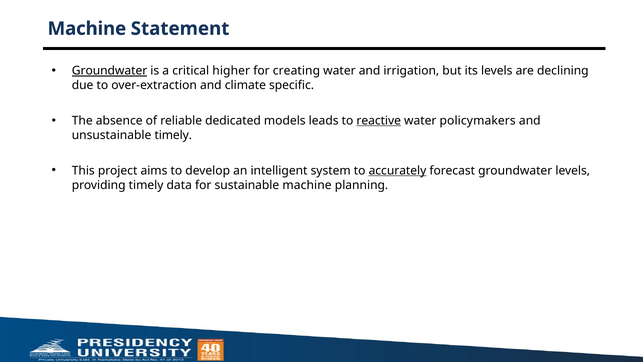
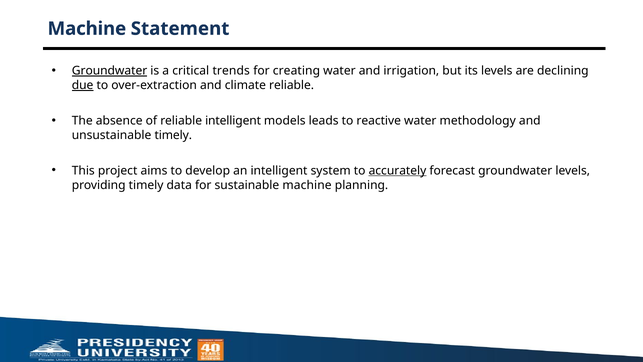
higher: higher -> trends
due underline: none -> present
climate specific: specific -> reliable
reliable dedicated: dedicated -> intelligent
reactive underline: present -> none
policymakers: policymakers -> methodology
